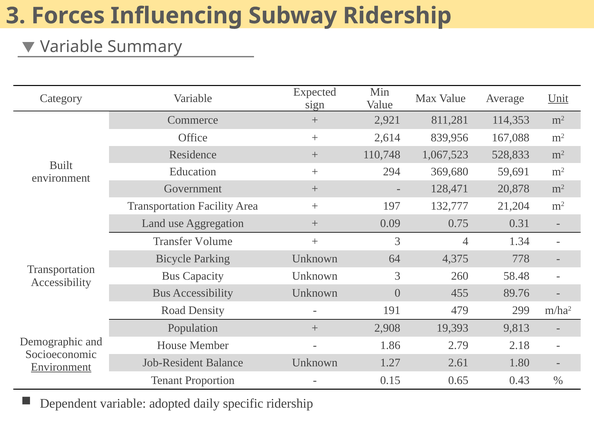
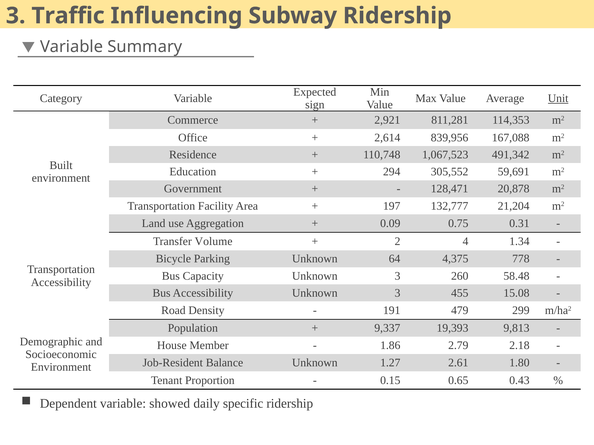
Forces: Forces -> Traffic
528,833: 528,833 -> 491,342
369,680: 369,680 -> 305,552
3 at (398, 242): 3 -> 2
Accessibility Unknown 0: 0 -> 3
89.76: 89.76 -> 15.08
2,908: 2,908 -> 9,337
Environment at (61, 368) underline: present -> none
adopted: adopted -> showed
